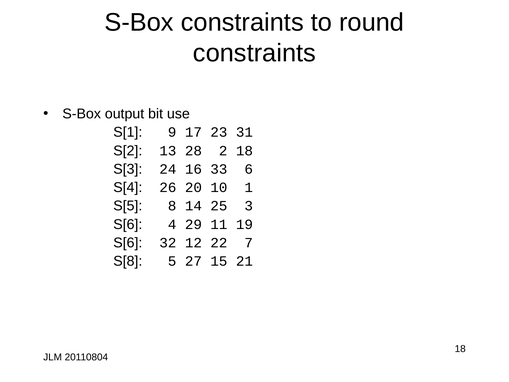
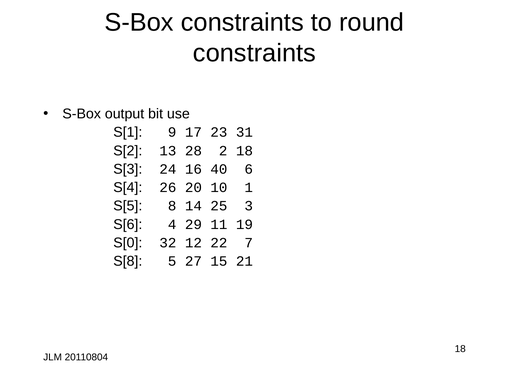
33: 33 -> 40
S[6 at (128, 243): S[6 -> S[0
